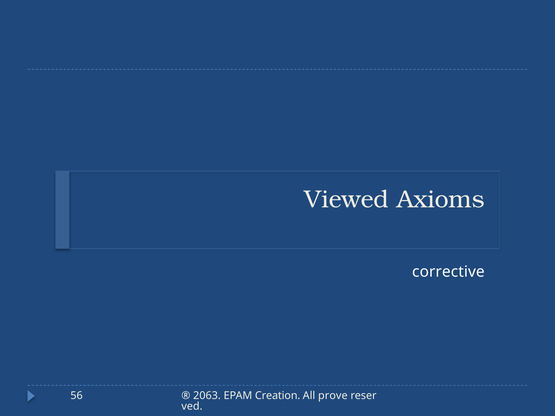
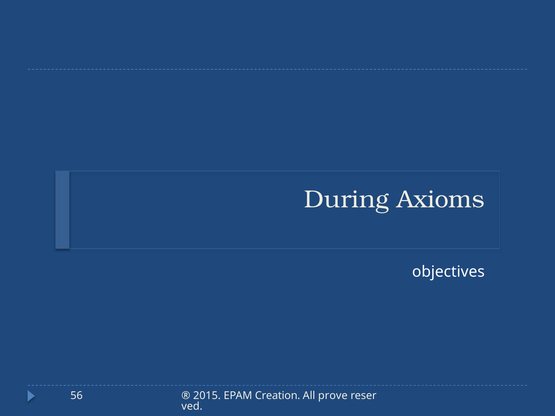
Viewed: Viewed -> During
corrective: corrective -> objectives
2063: 2063 -> 2015
